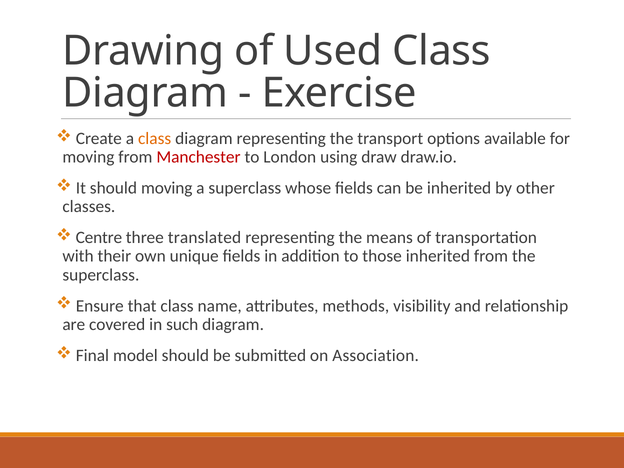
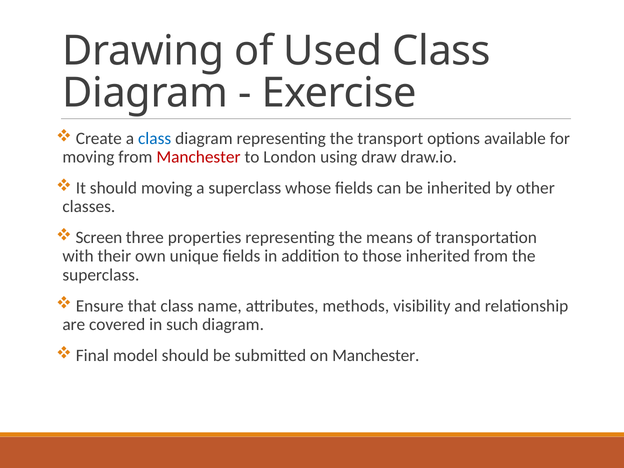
class at (155, 138) colour: orange -> blue
Centre: Centre -> Screen
translated: translated -> properties
on Association: Association -> Manchester
